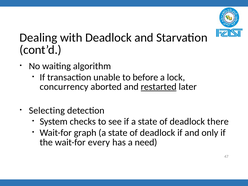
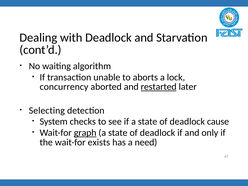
before: before -> aborts
there: there -> cause
graph underline: none -> present
every: every -> exists
